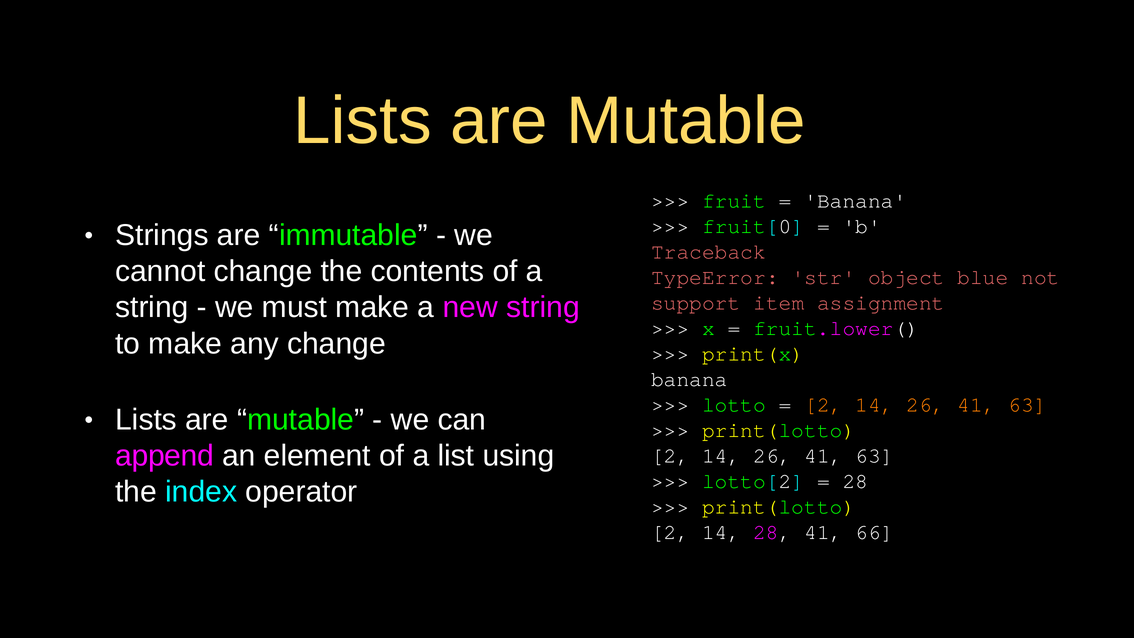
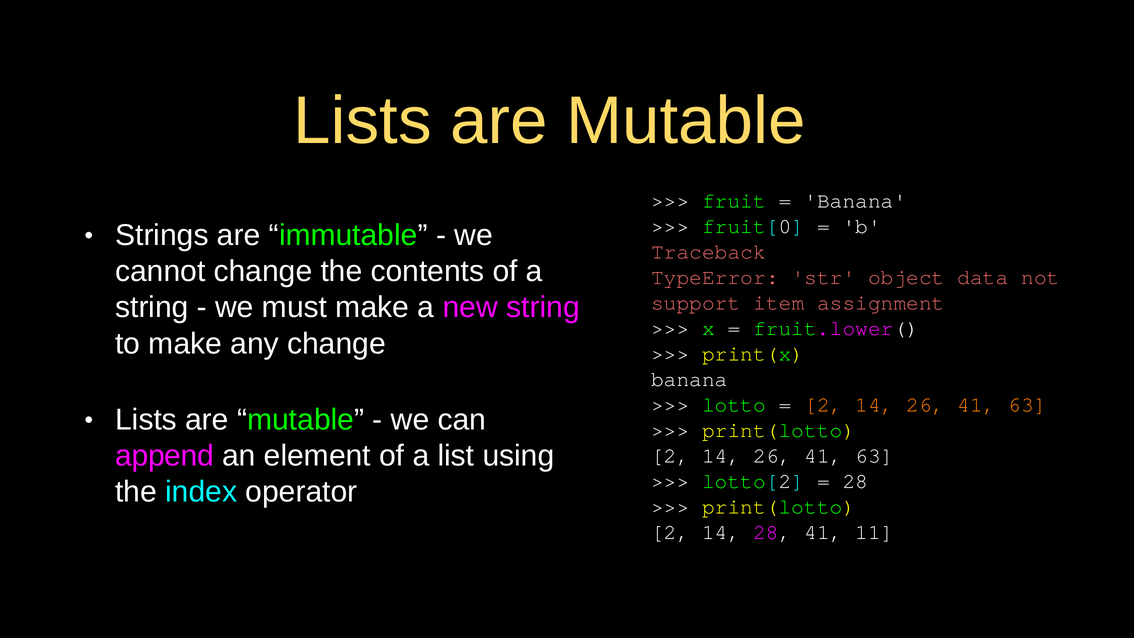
blue: blue -> data
66: 66 -> 11
